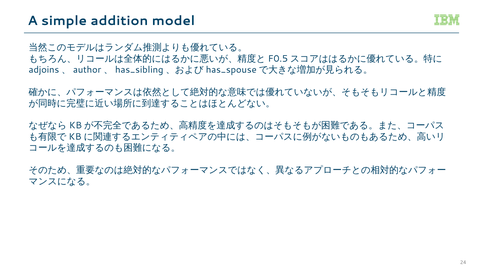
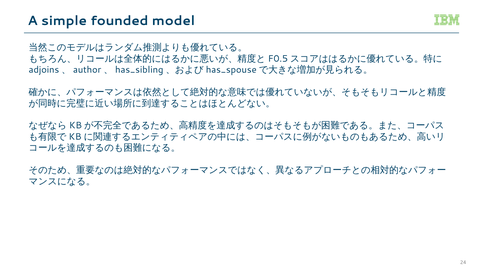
addition: addition -> founded
